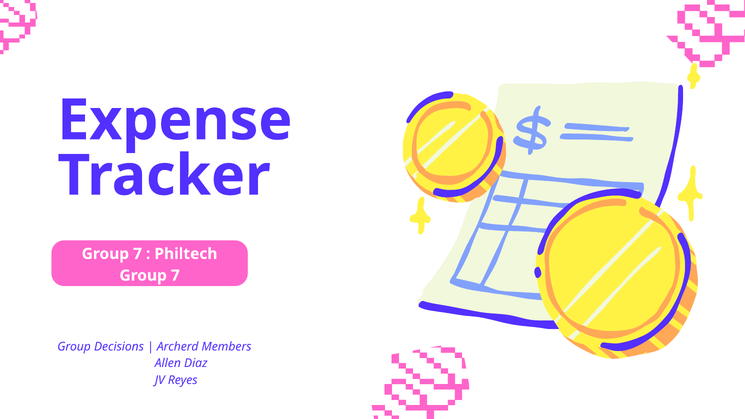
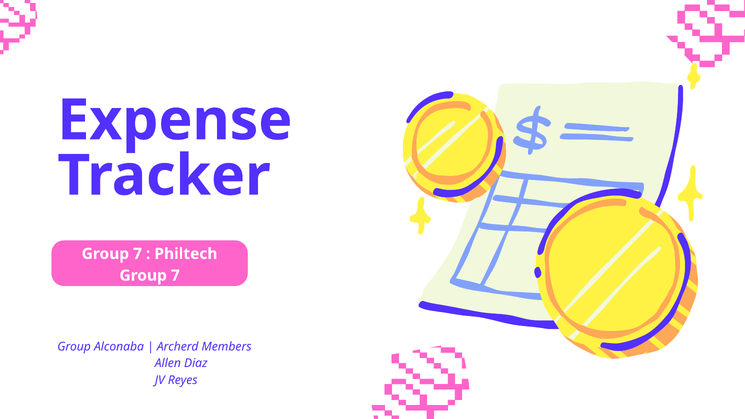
Decisions: Decisions -> Alconaba
